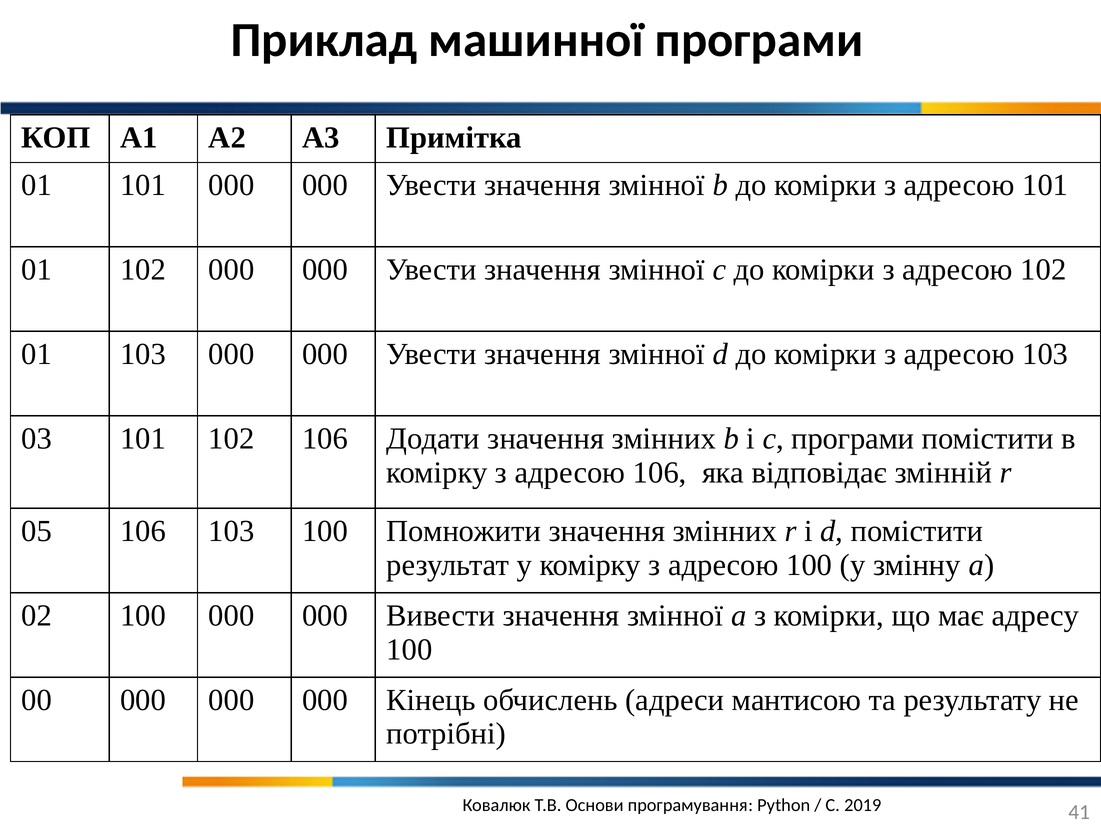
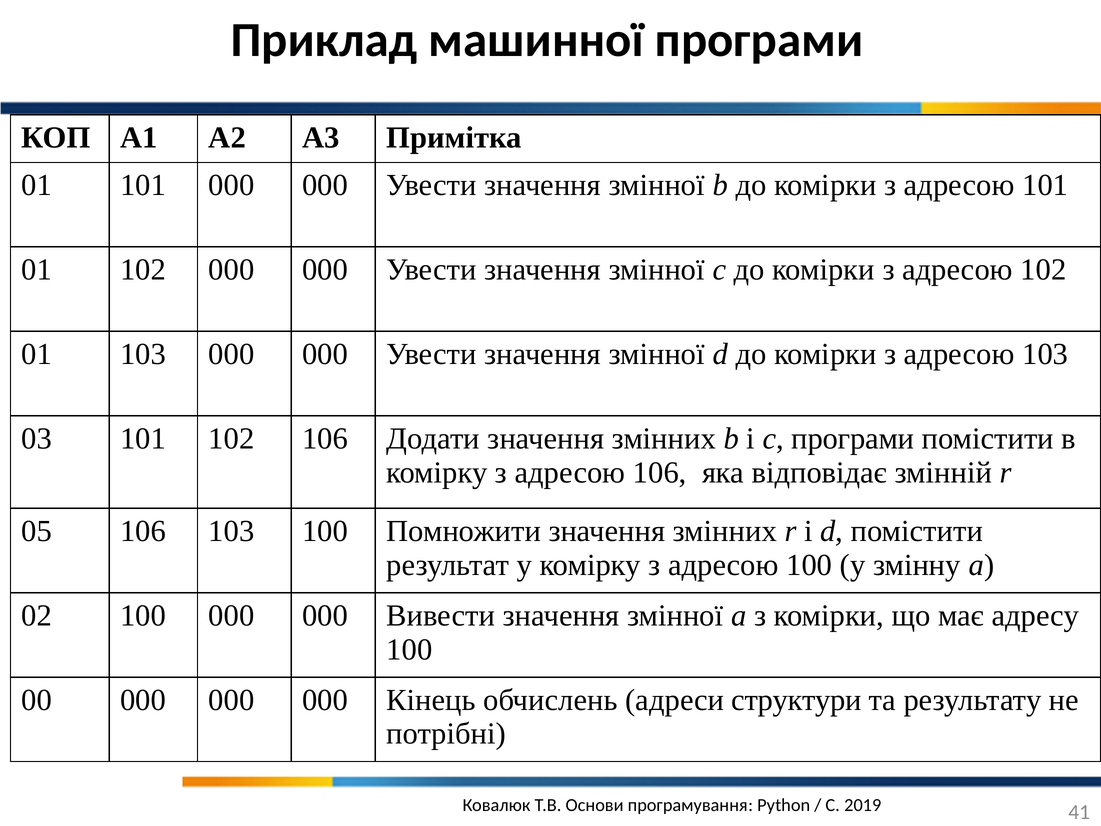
мантисою: мантисою -> структури
